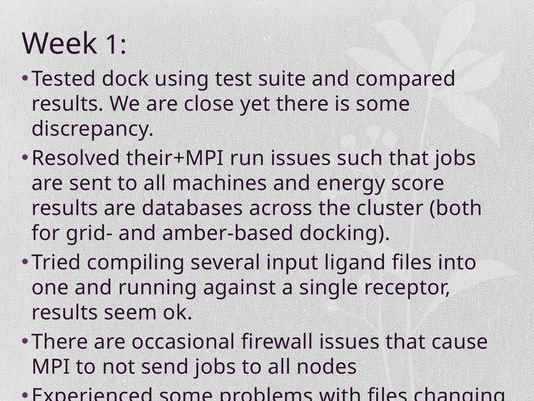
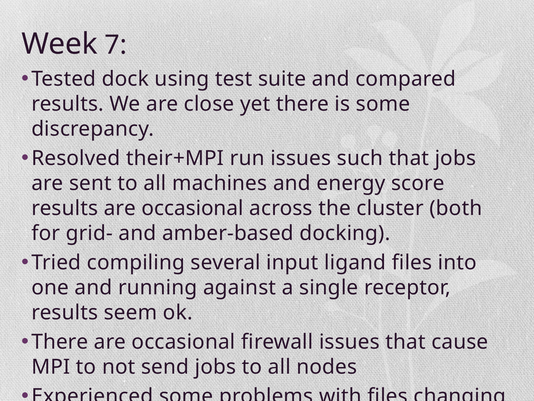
1: 1 -> 7
results are databases: databases -> occasional
